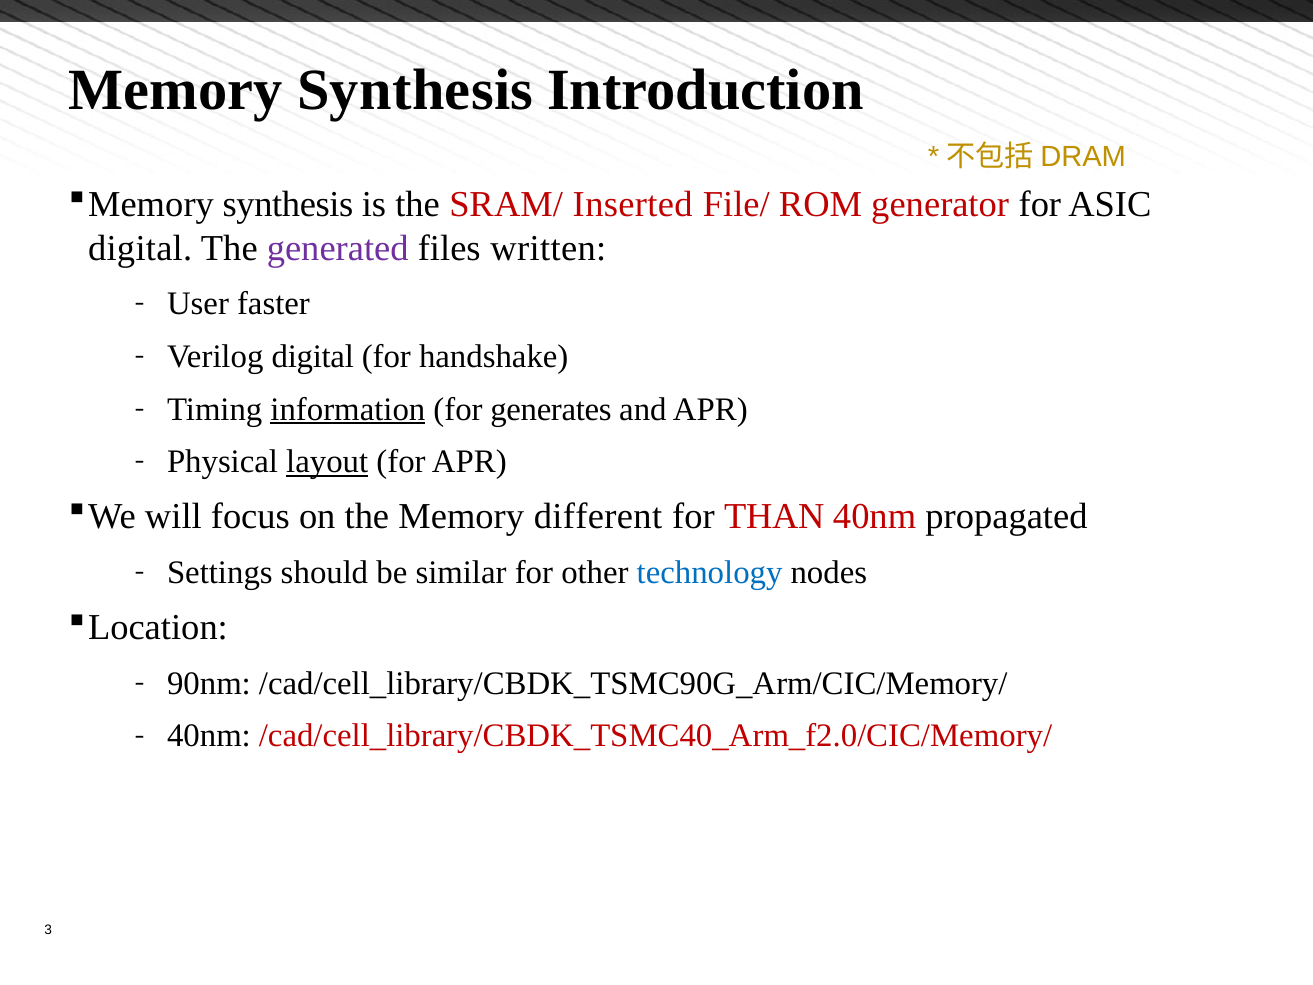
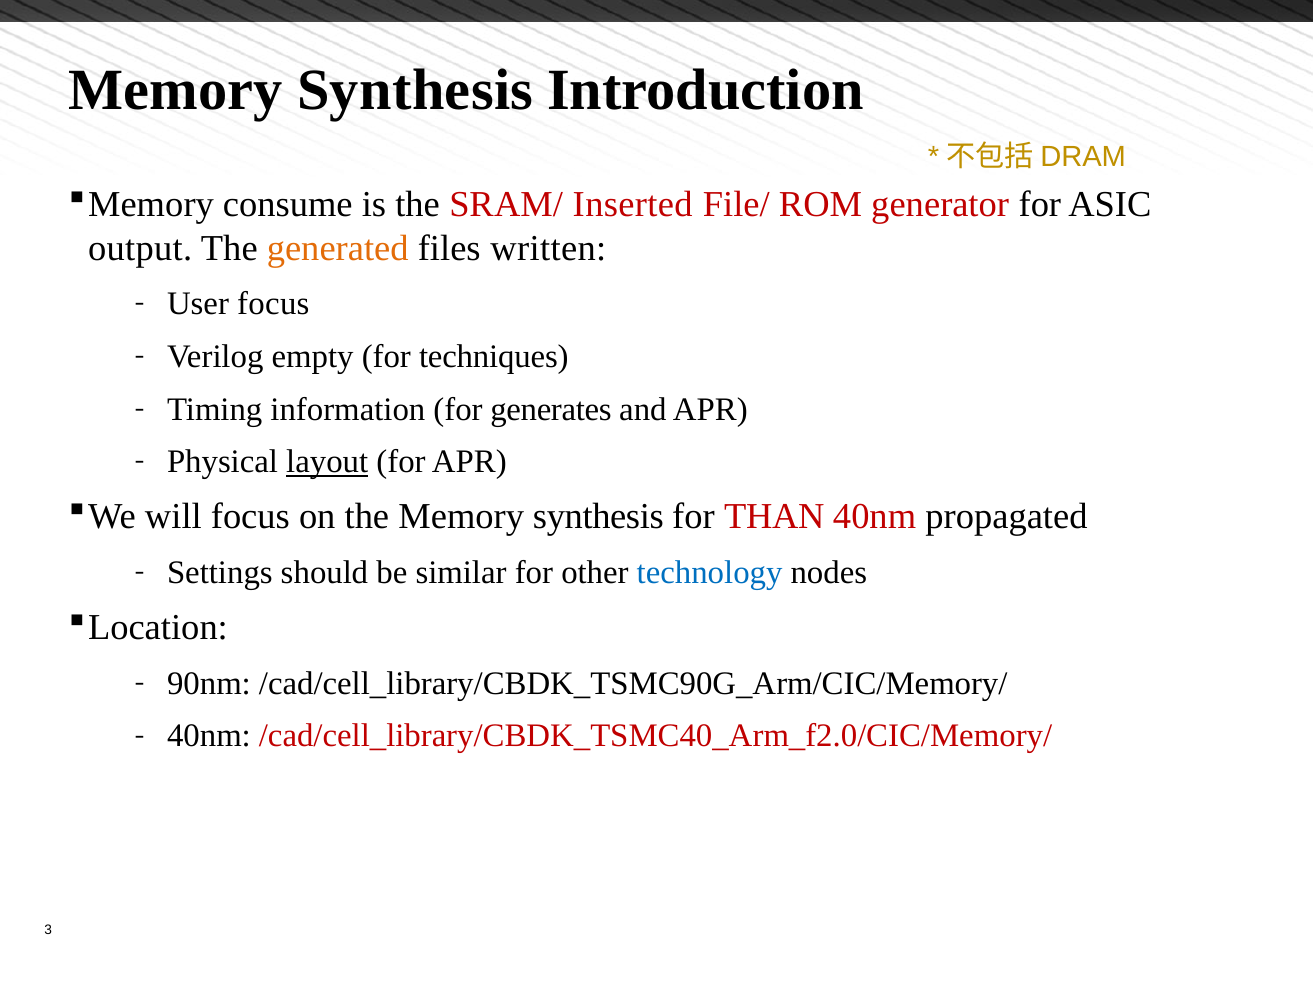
synthesis at (288, 204): synthesis -> consume
digital at (140, 248): digital -> output
generated colour: purple -> orange
User faster: faster -> focus
Verilog digital: digital -> empty
handshake: handshake -> techniques
information underline: present -> none
the Memory different: different -> synthesis
